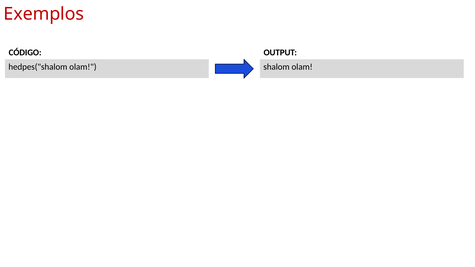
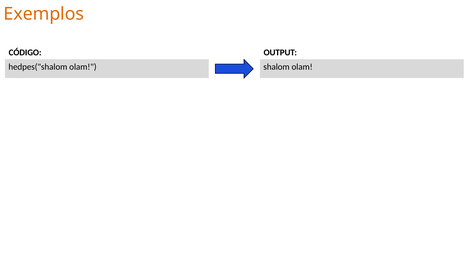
Exemplos colour: red -> orange
